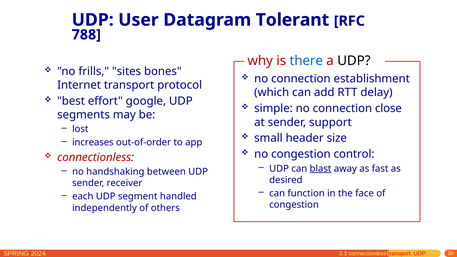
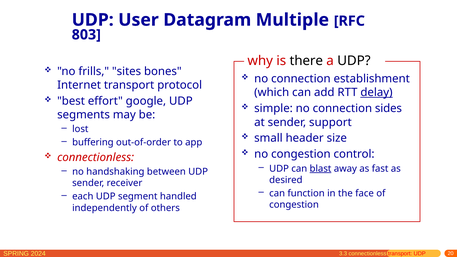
Tolerant: Tolerant -> Multiple
788: 788 -> 803
there colour: blue -> black
delay underline: none -> present
close: close -> sides
increases: increases -> buffering
